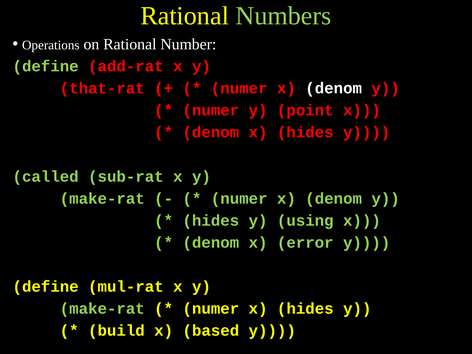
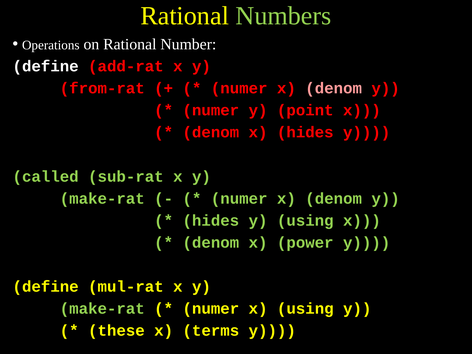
define at (46, 66) colour: light green -> white
that-rat: that-rat -> from-rat
denom at (334, 88) colour: white -> pink
error: error -> power
numer x hides: hides -> using
build: build -> these
based: based -> terms
